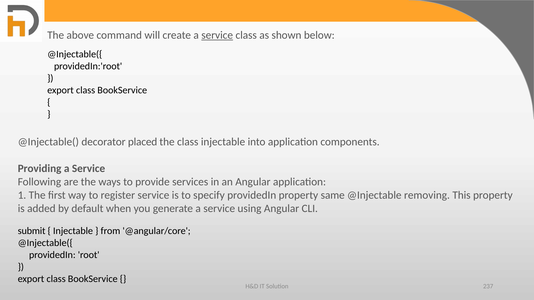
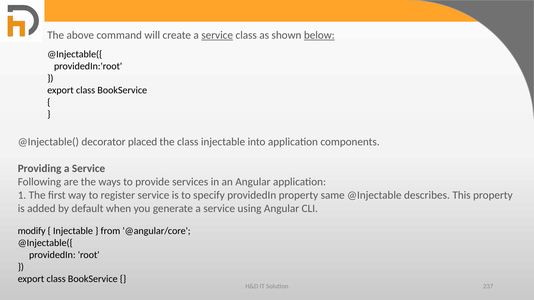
below underline: none -> present
removing: removing -> describes
submit: submit -> modify
